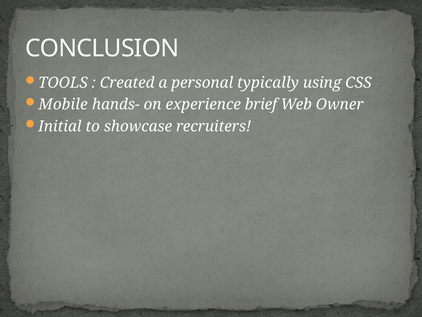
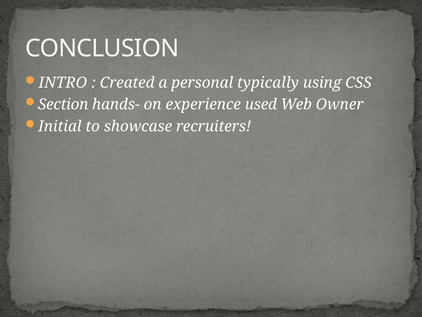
TOOLS: TOOLS -> INTRO
Mobile: Mobile -> Section
brief: brief -> used
